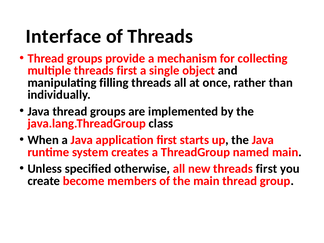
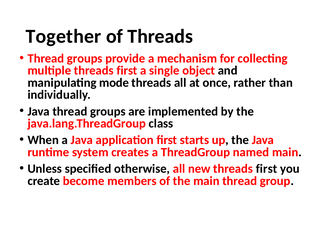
Interface: Interface -> Together
filling: filling -> mode
